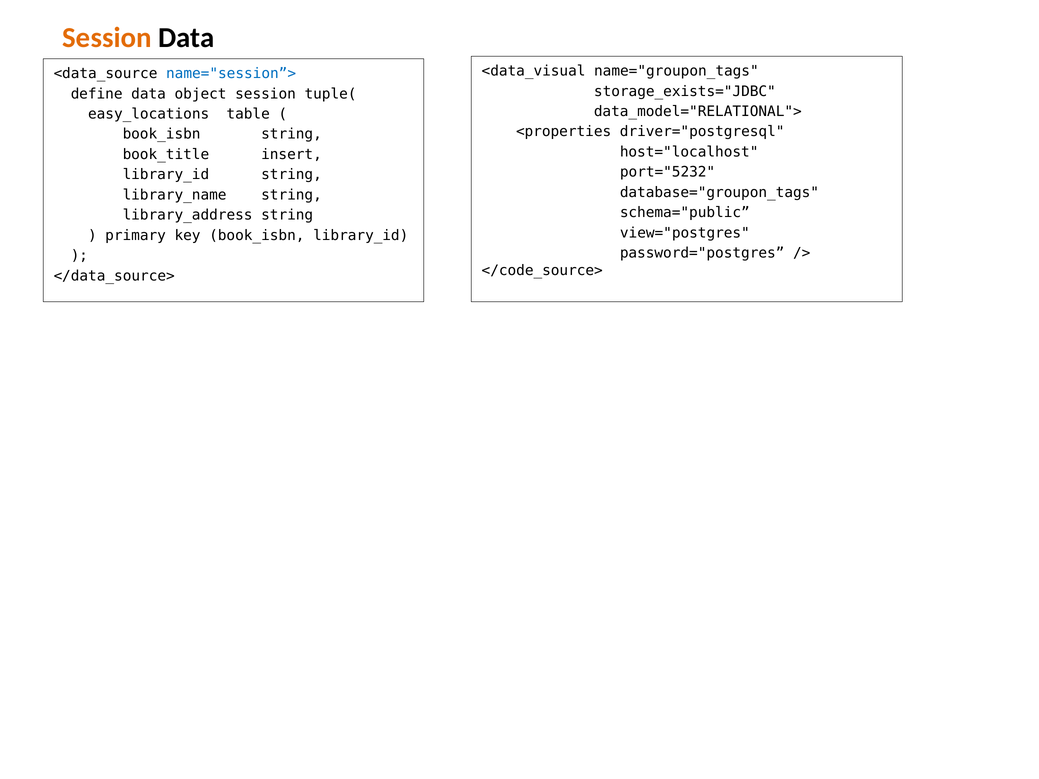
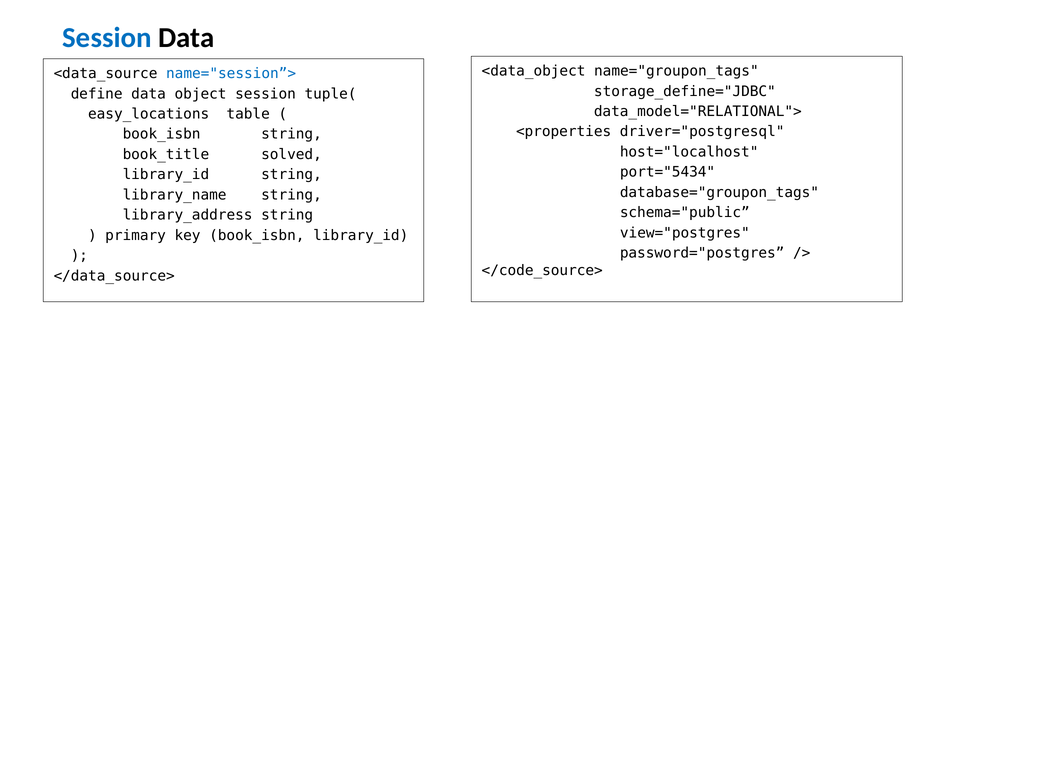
Session at (107, 38) colour: orange -> blue
<data_visual: <data_visual -> <data_object
storage_exists="JDBC: storage_exists="JDBC -> storage_define="JDBC
insert: insert -> solved
port="5232: port="5232 -> port="5434
